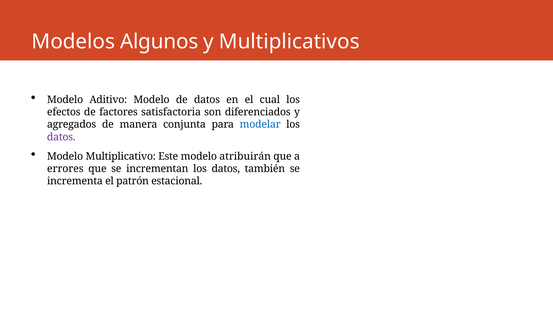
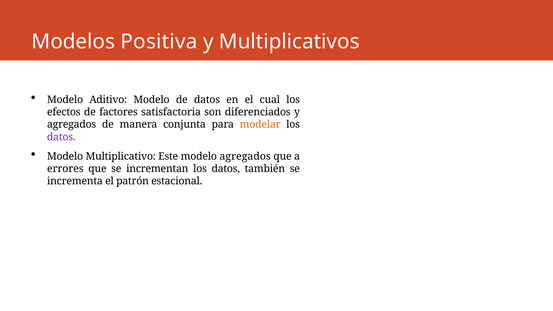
Algunos: Algunos -> Positiva
modelar colour: blue -> orange
modelo atribuirán: atribuirán -> agregados
